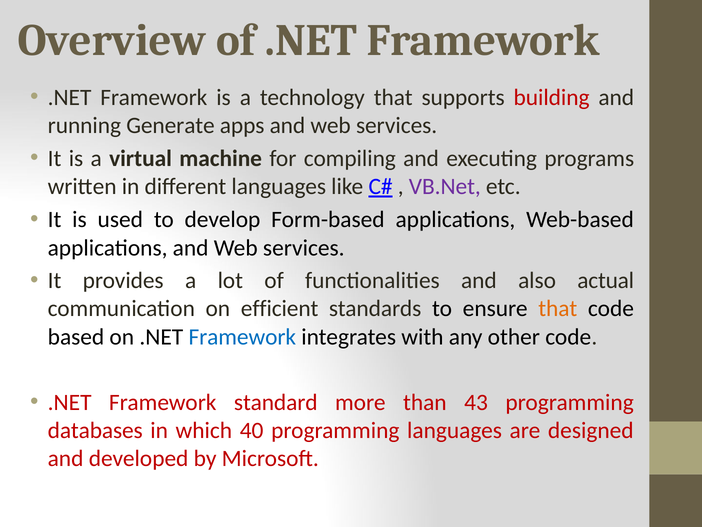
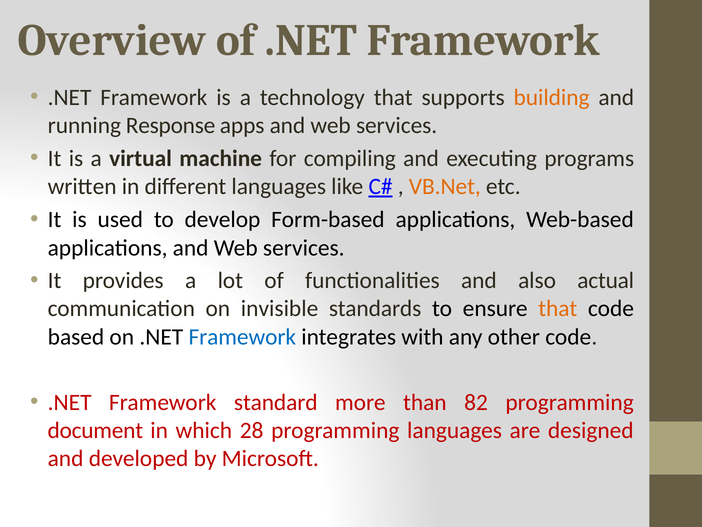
building colour: red -> orange
Generate: Generate -> Response
VB.Net colour: purple -> orange
efficient: efficient -> invisible
43: 43 -> 82
databases: databases -> document
40: 40 -> 28
